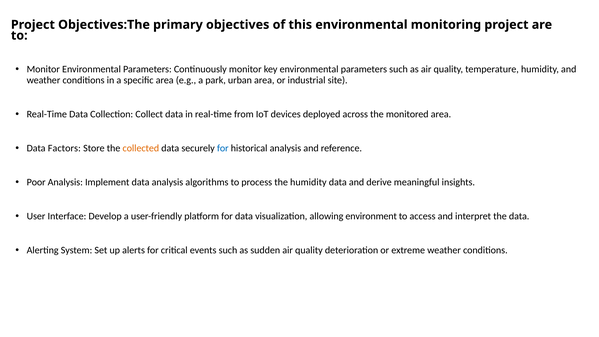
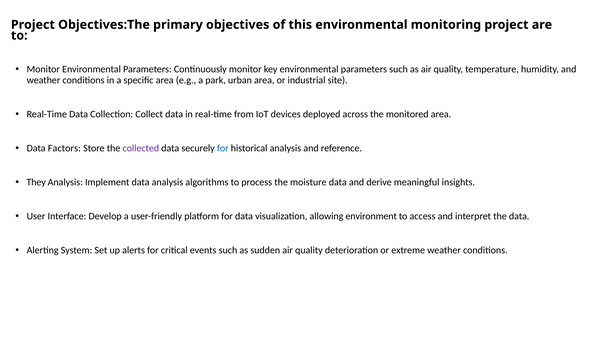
collected colour: orange -> purple
Poor: Poor -> They
the humidity: humidity -> moisture
